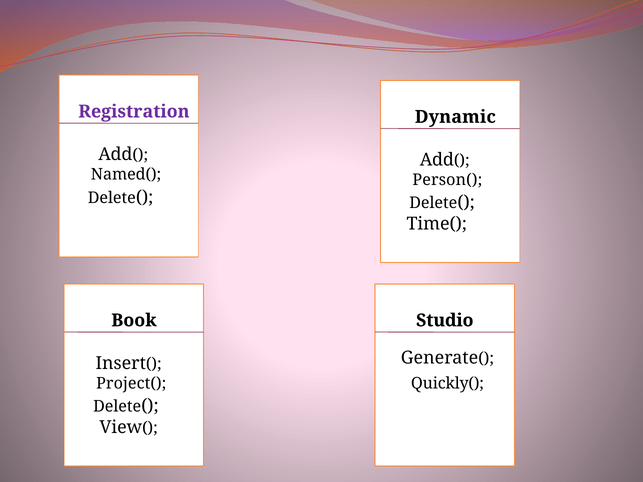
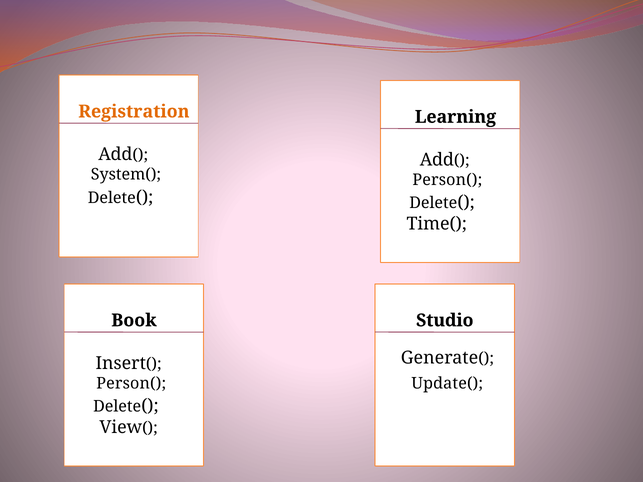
Registration colour: purple -> orange
Dynamic: Dynamic -> Learning
Named(: Named( -> System(
Project( at (131, 384): Project( -> Person(
Quickly(: Quickly( -> Update(
